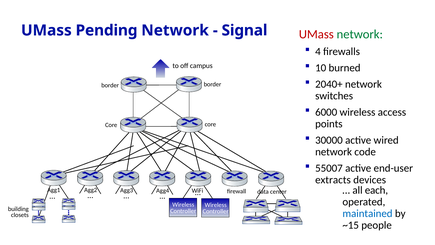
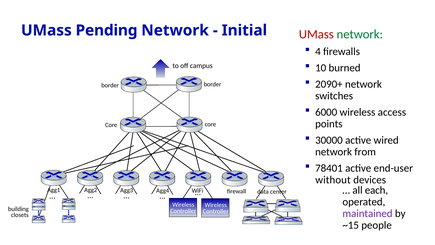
Signal: Signal -> Initial
2040+: 2040+ -> 2090+
code: code -> from
55007: 55007 -> 78401
extracts: extracts -> without
maintained colour: blue -> purple
